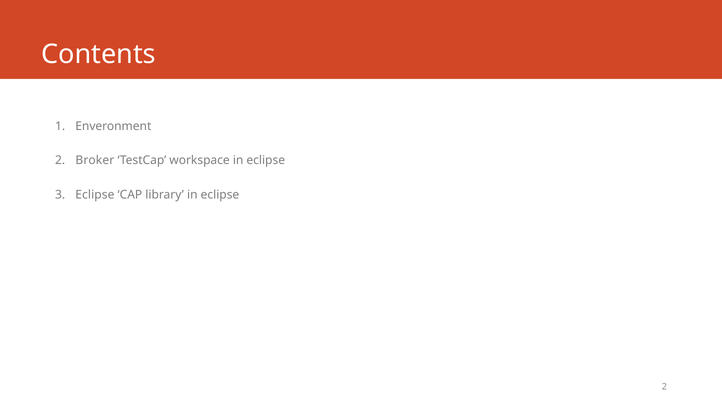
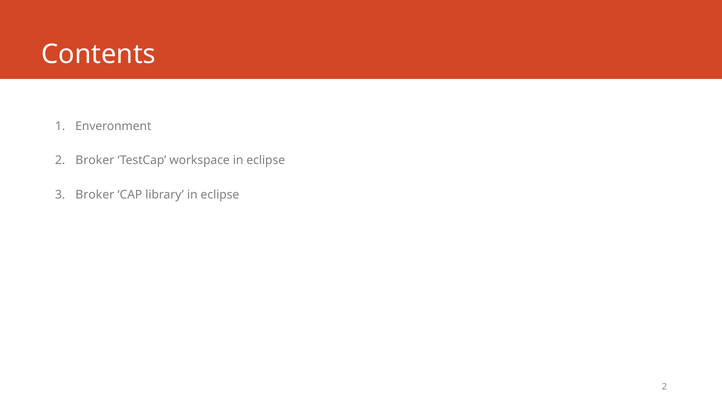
Eclipse at (95, 195): Eclipse -> Broker
